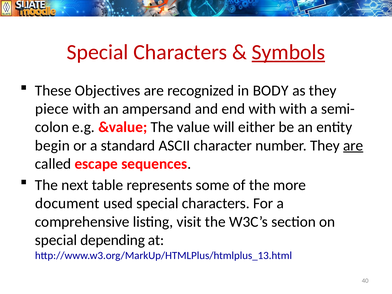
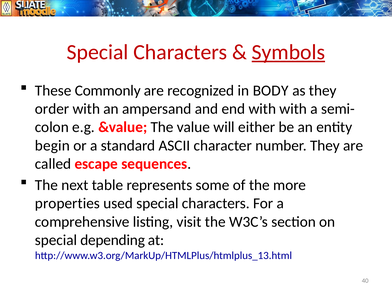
Objectives: Objectives -> Commonly
piece: piece -> order
are at (353, 145) underline: present -> none
document: document -> properties
